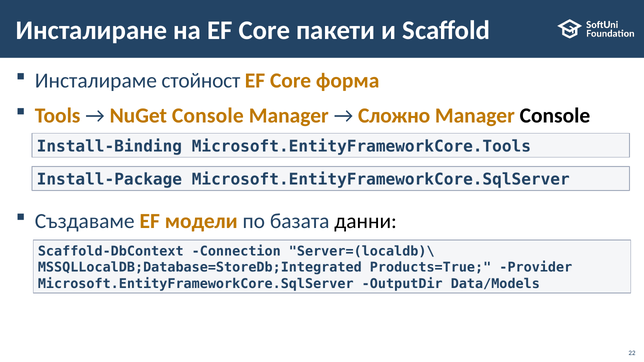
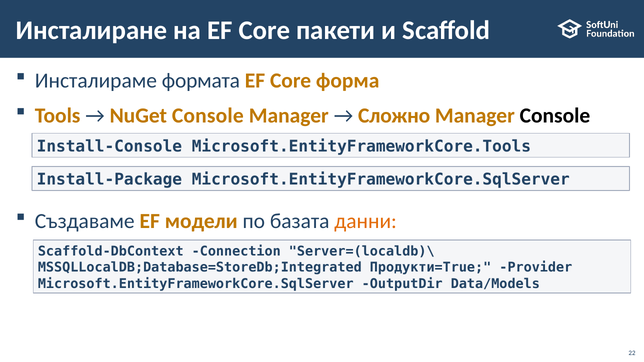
стойност: стойност -> формата
Install-Binding: Install-Binding -> Install-Console
данни colour: black -> orange
Products=True: Products=True -> Продукти=True
